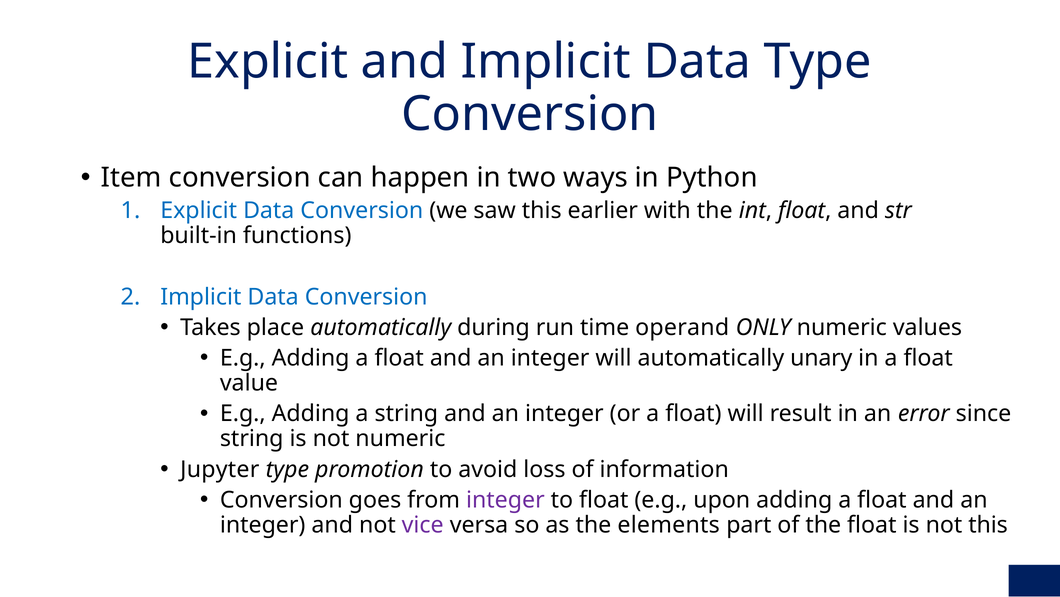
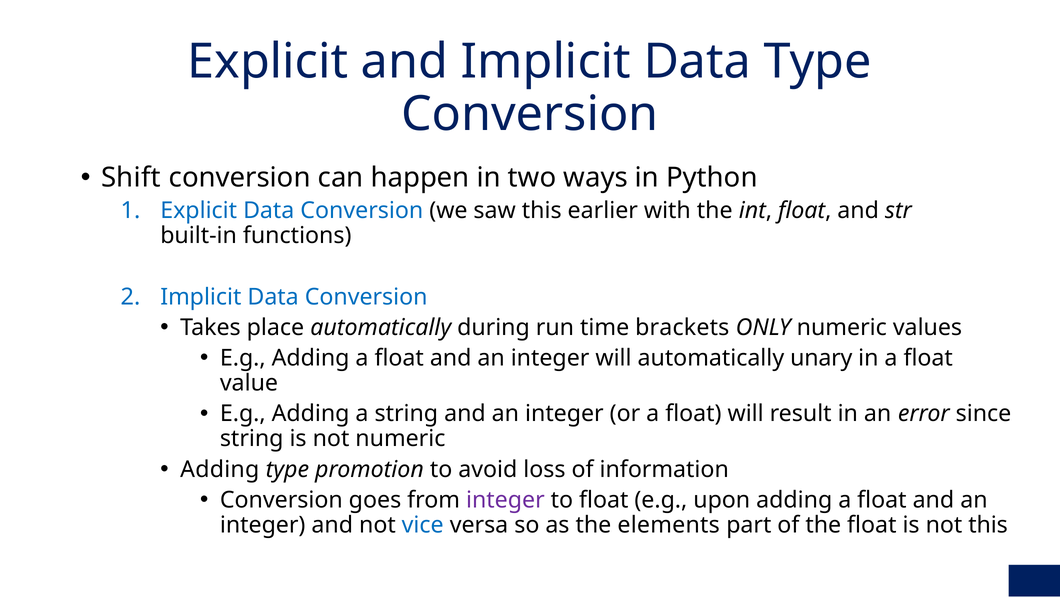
Item: Item -> Shift
operand: operand -> brackets
Jupyter at (220, 469): Jupyter -> Adding
vice colour: purple -> blue
